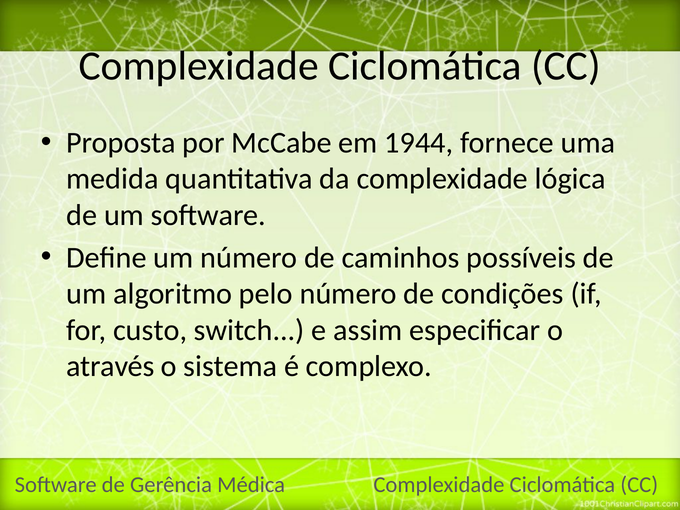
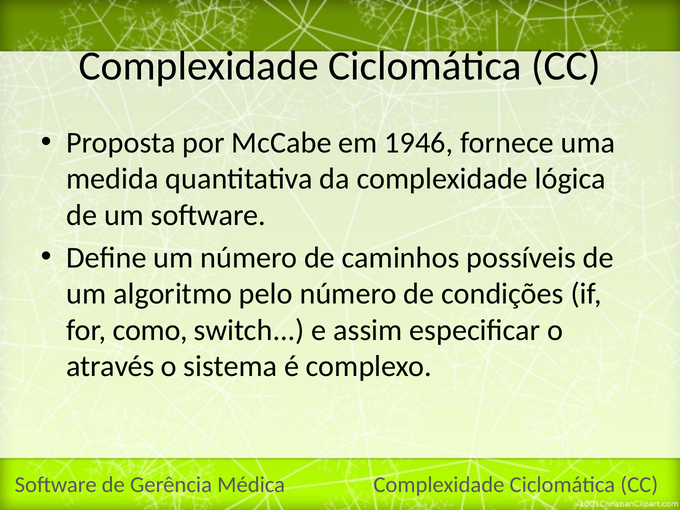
1944: 1944 -> 1946
custo: custo -> como
